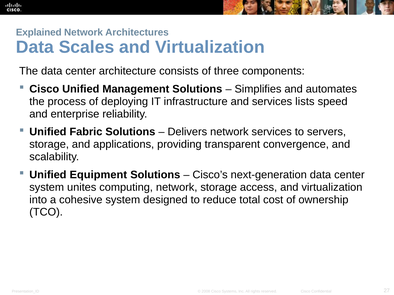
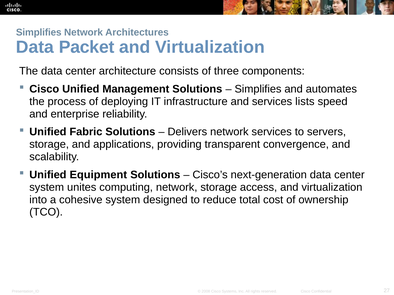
Explained at (39, 33): Explained -> Simplifies
Scales: Scales -> Packet
